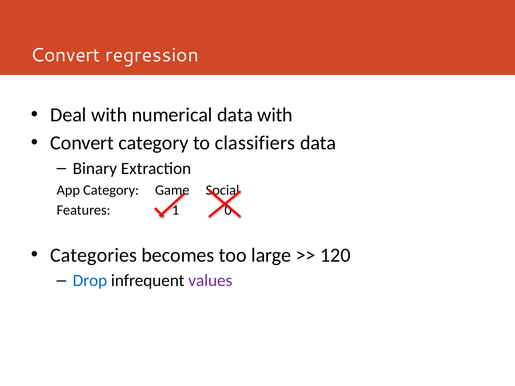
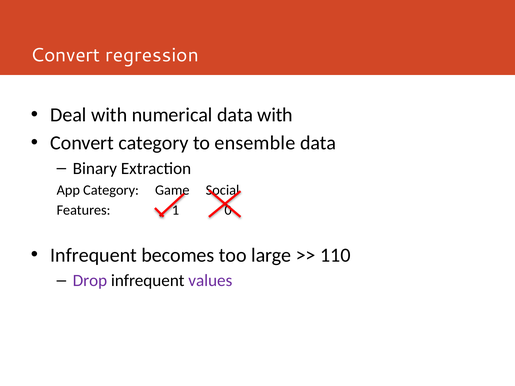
classifiers: classifiers -> ensemble
Categories at (94, 255): Categories -> Infrequent
120: 120 -> 110
Drop colour: blue -> purple
